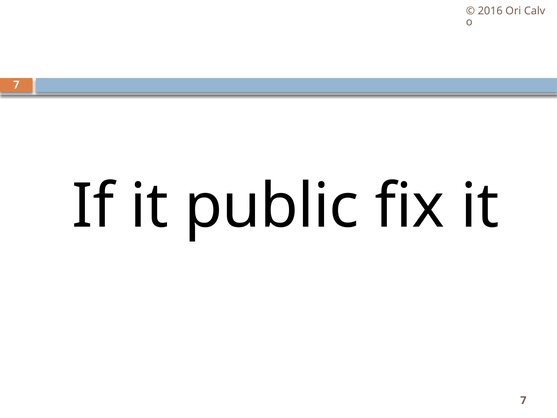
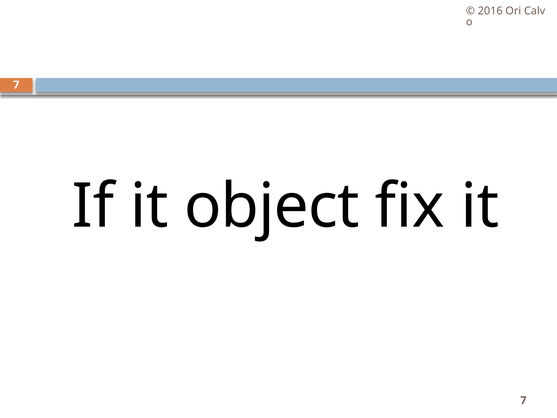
public: public -> object
